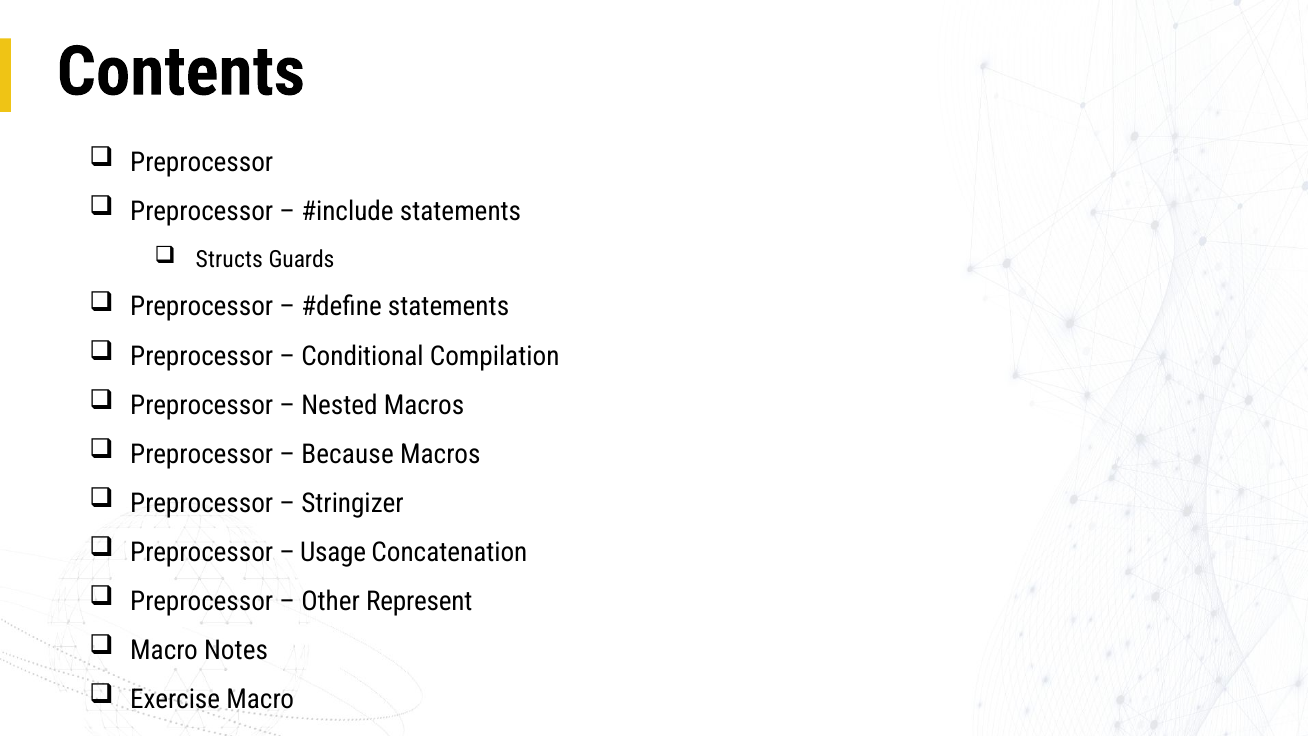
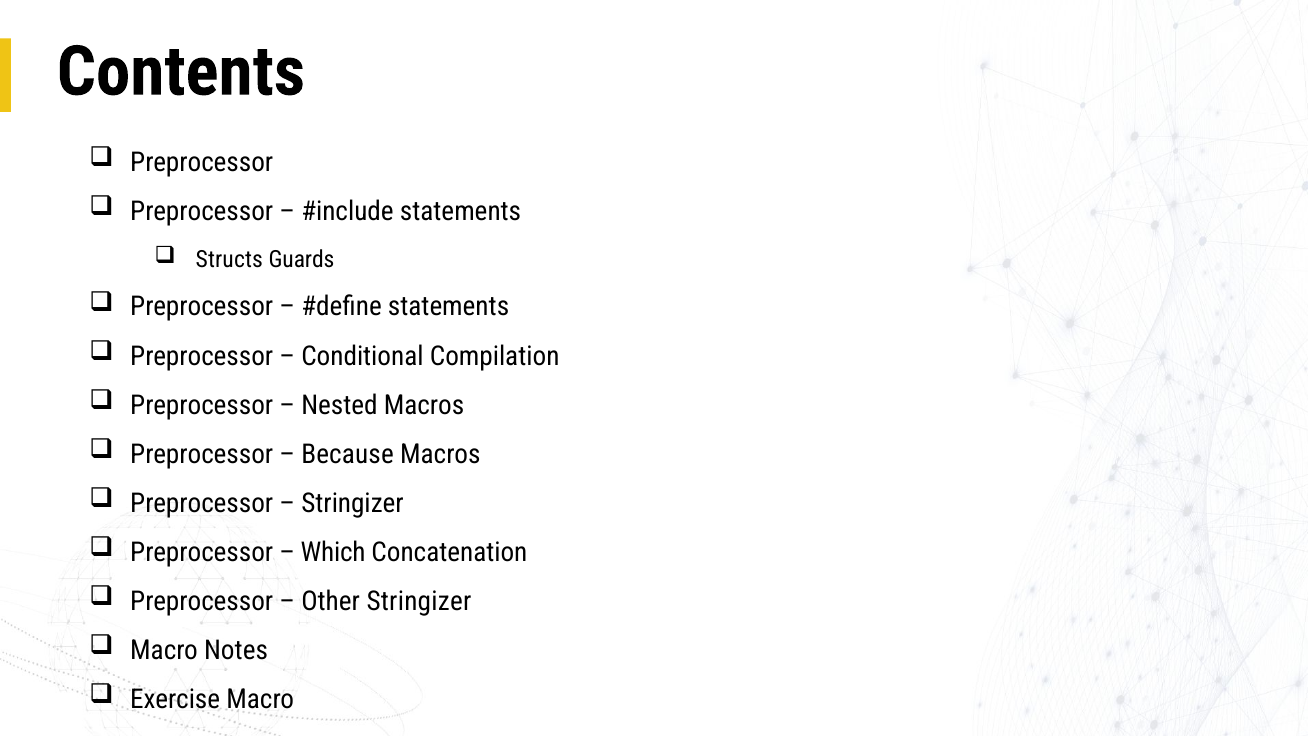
Usage: Usage -> Which
Other Represent: Represent -> Stringizer
